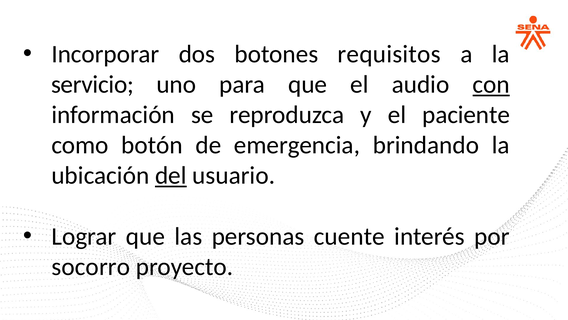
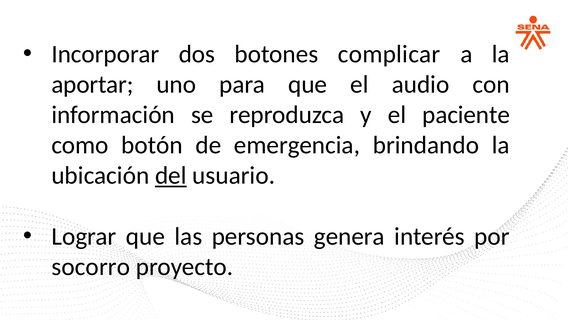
requisitos: requisitos -> complicar
servicio: servicio -> aportar
con underline: present -> none
cuente: cuente -> genera
